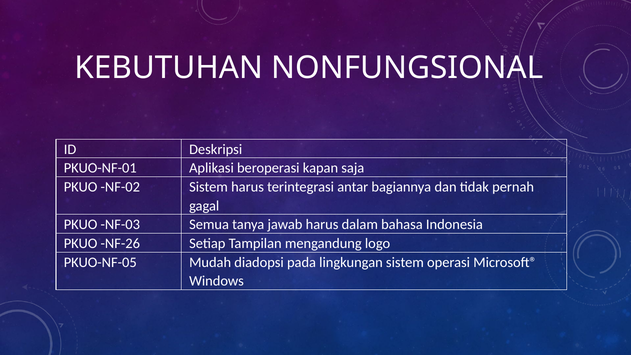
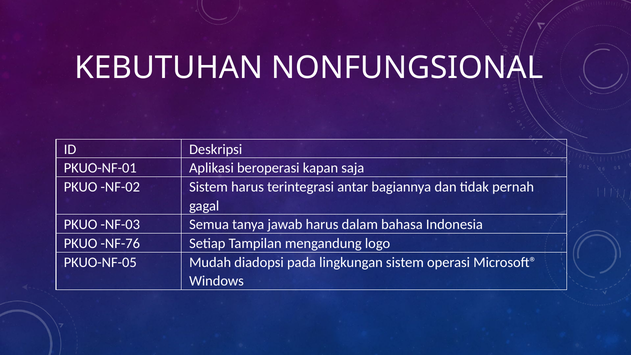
NF-26: NF-26 -> NF-76
